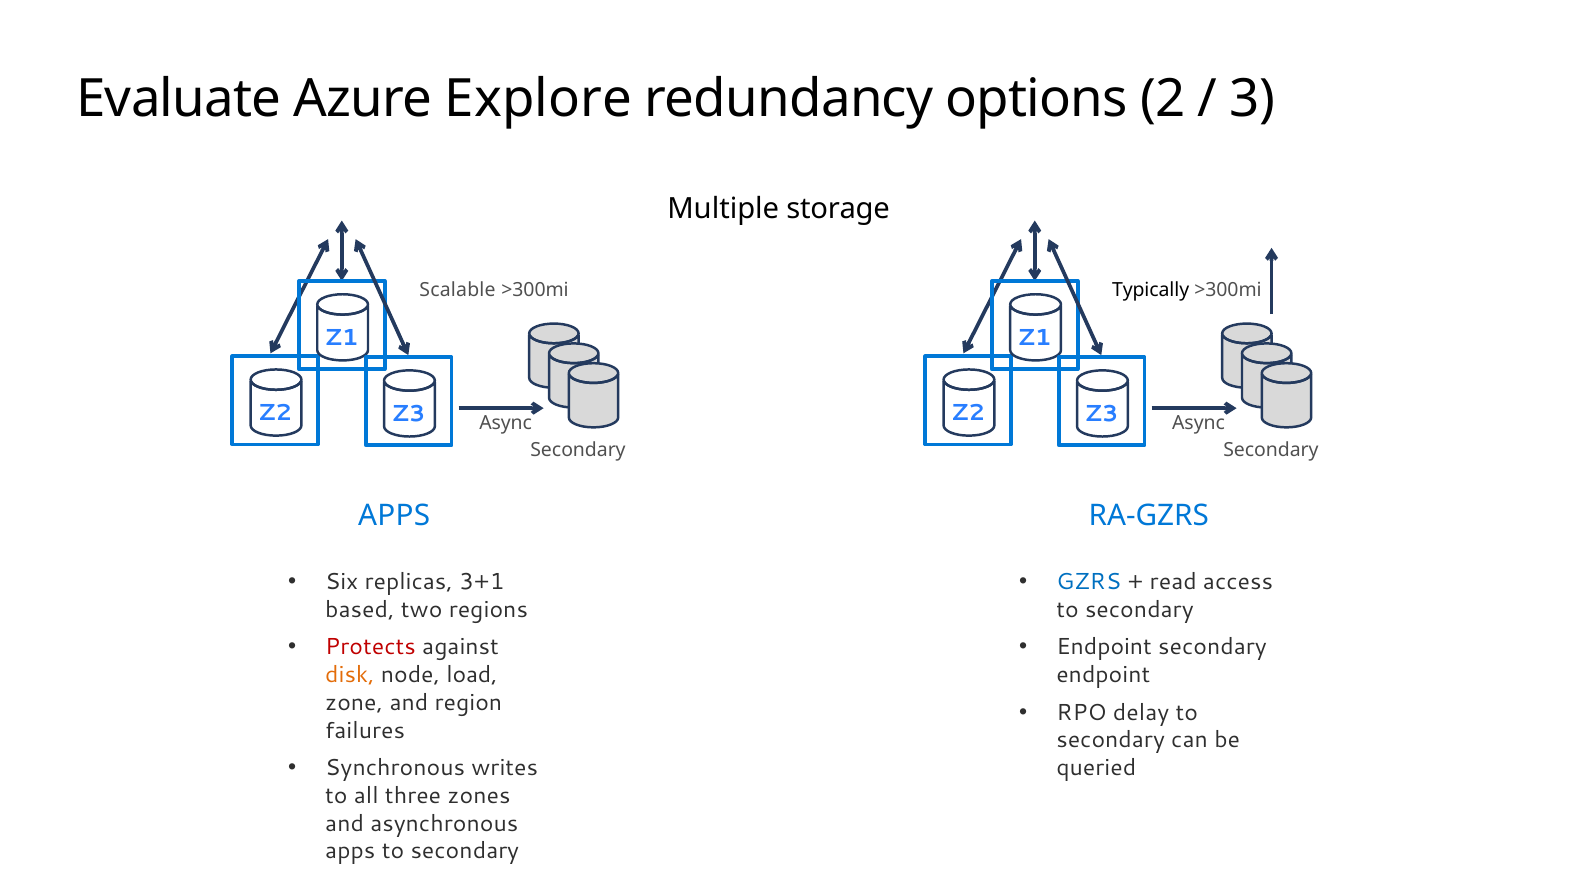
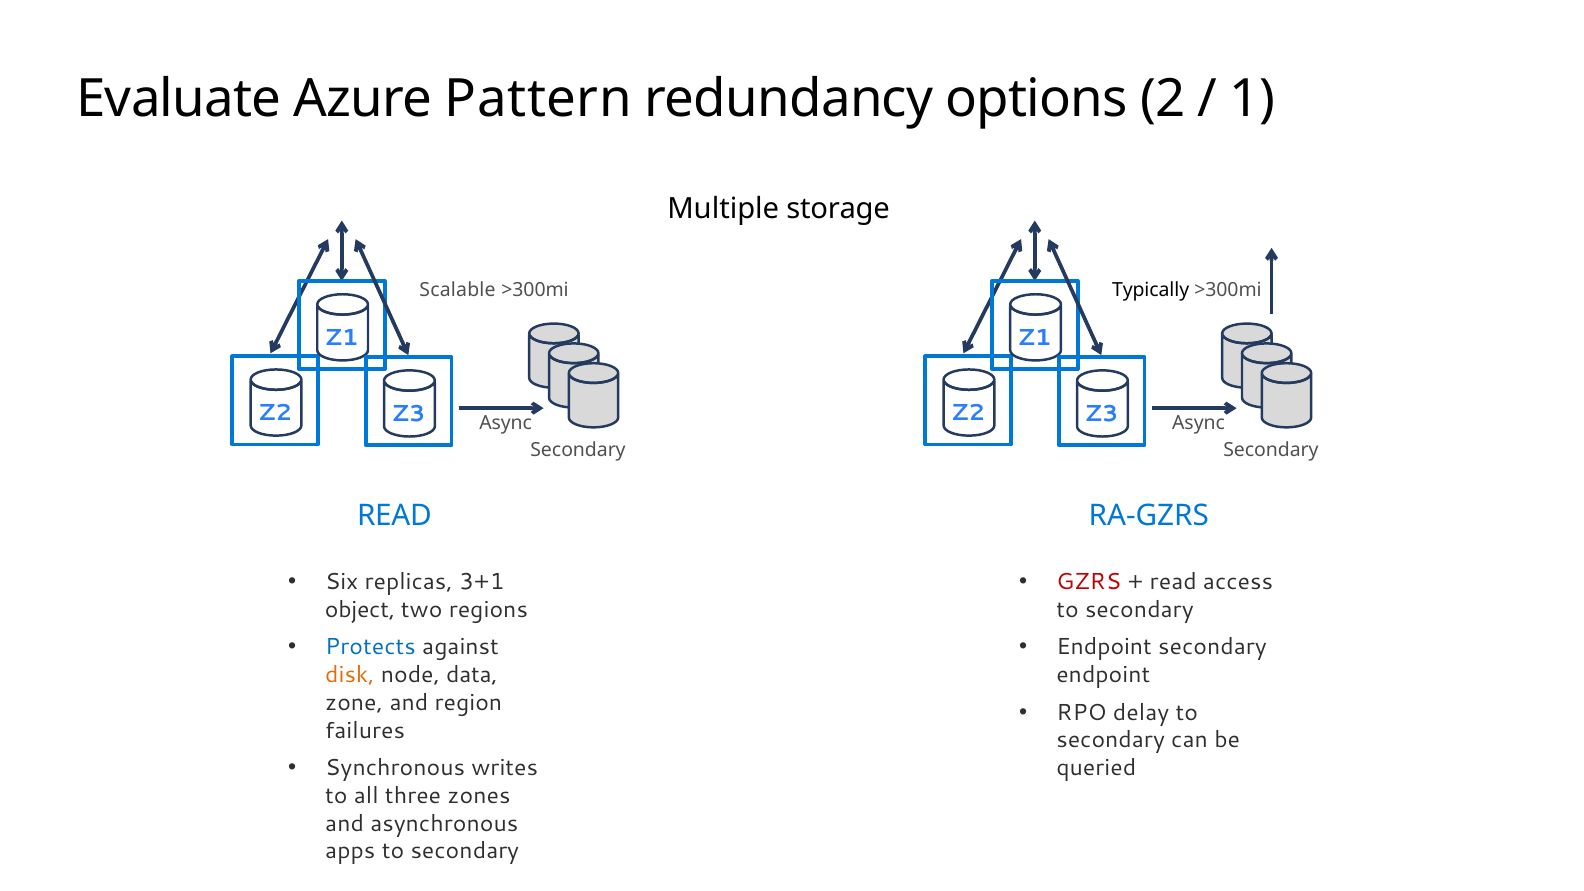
Explore: Explore -> Pattern
3: 3 -> 1
APPS at (394, 516): APPS -> READ
GZRS colour: blue -> red
based: based -> object
Protects colour: red -> blue
load: load -> data
